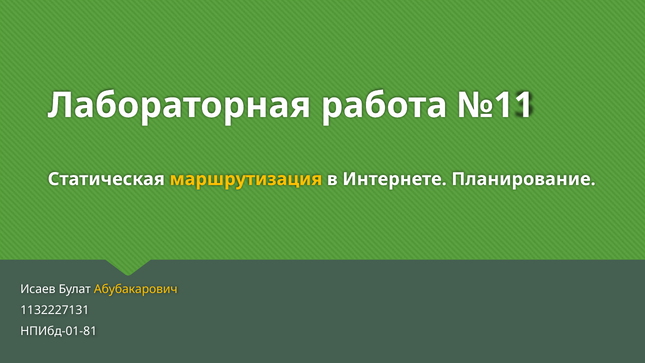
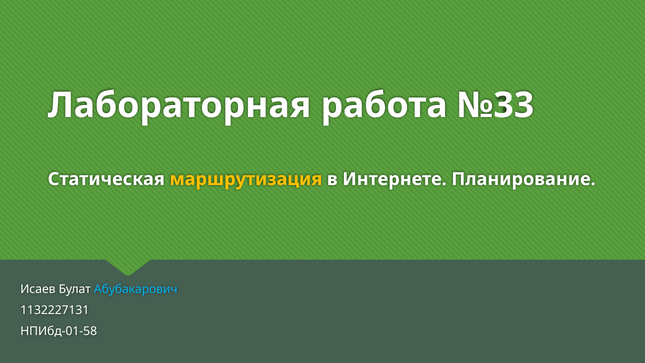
№11: №11 -> №33
Абубакарович colour: yellow -> light blue
НПИбд-01-81: НПИбд-01-81 -> НПИбд-01-58
